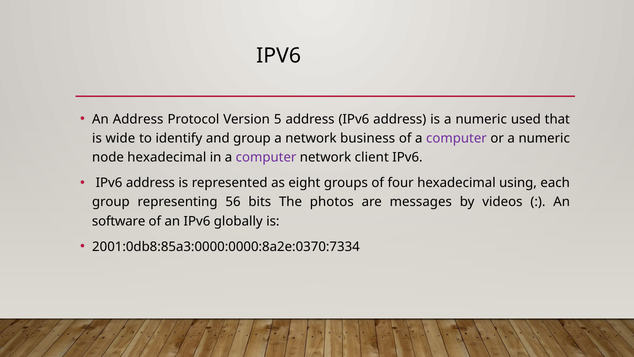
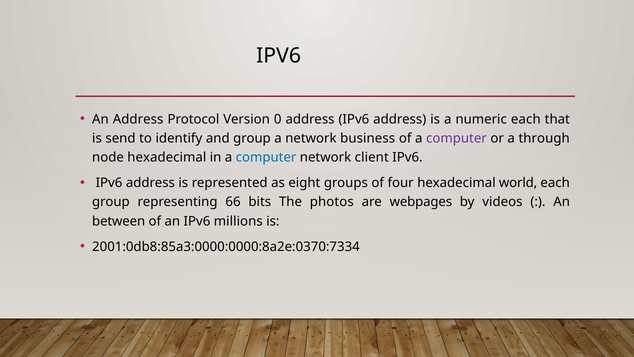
5: 5 -> 0
numeric used: used -> each
wide: wide -> send
or a numeric: numeric -> through
computer at (266, 157) colour: purple -> blue
using: using -> world
56: 56 -> 66
messages: messages -> webpages
software: software -> between
globally: globally -> millions
